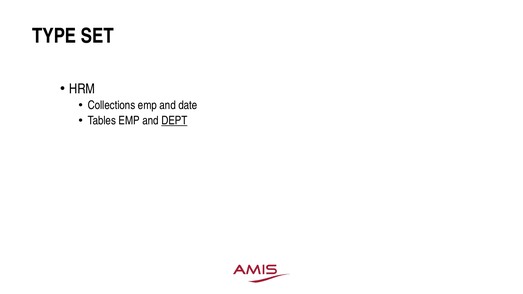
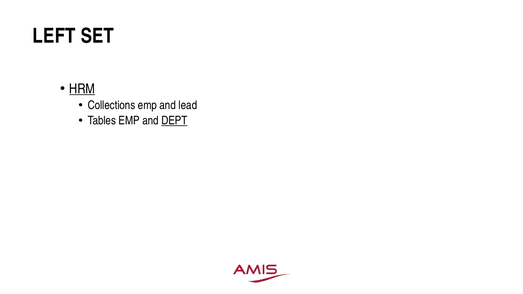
TYPE: TYPE -> LEFT
HRM underline: none -> present
date: date -> lead
